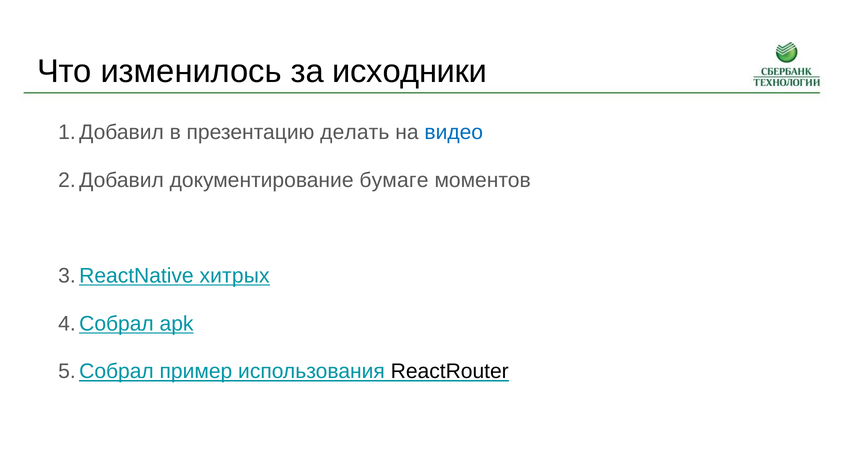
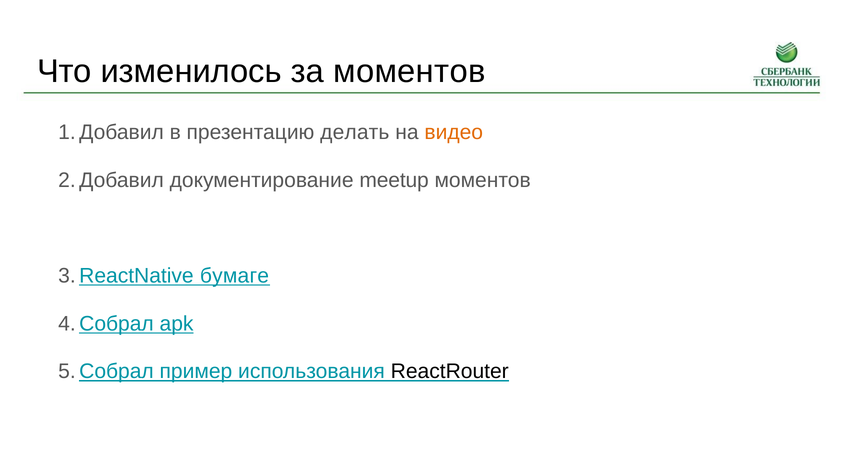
за исходники: исходники -> моментов
видео colour: blue -> orange
бумаге: бумаге -> meetup
хитрых: хитрых -> бумаге
